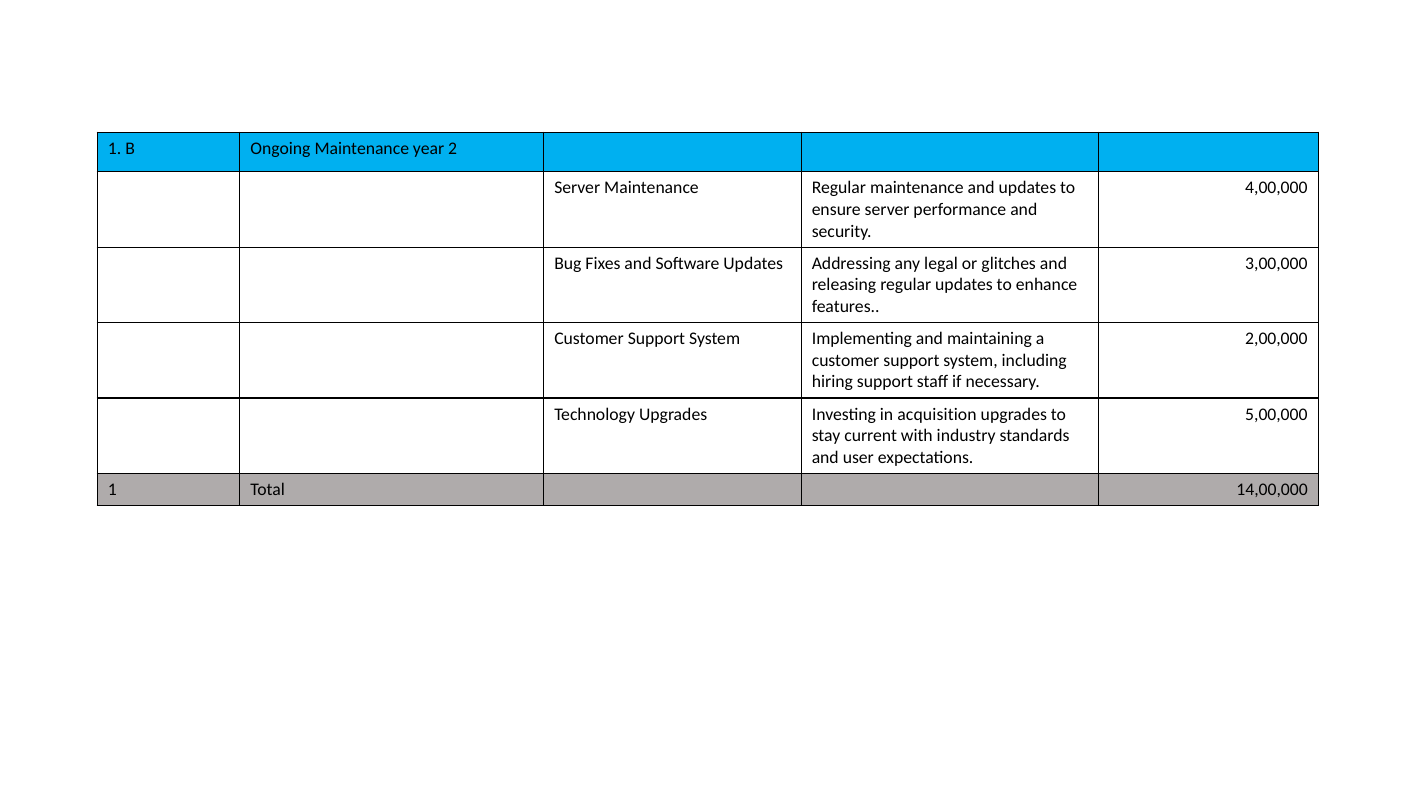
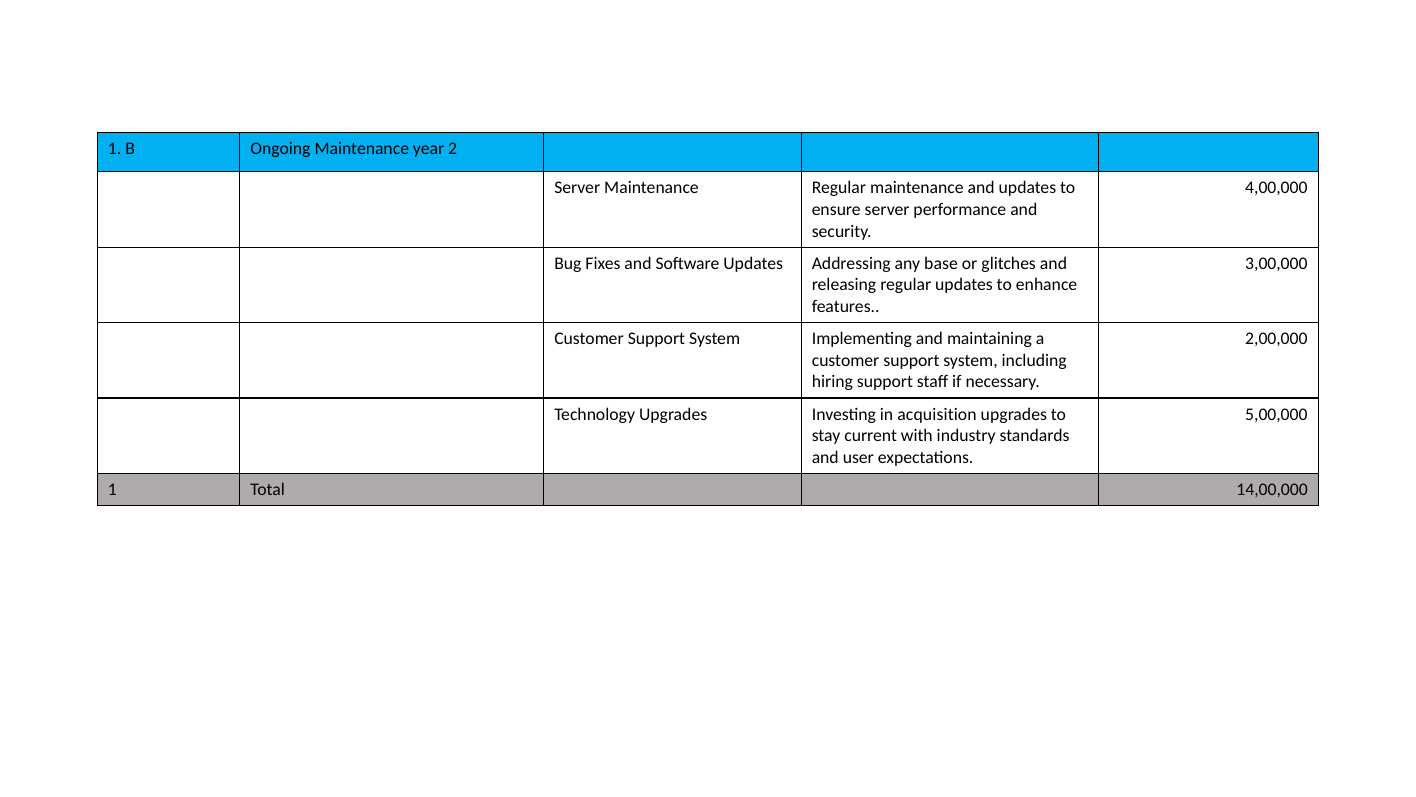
legal: legal -> base
